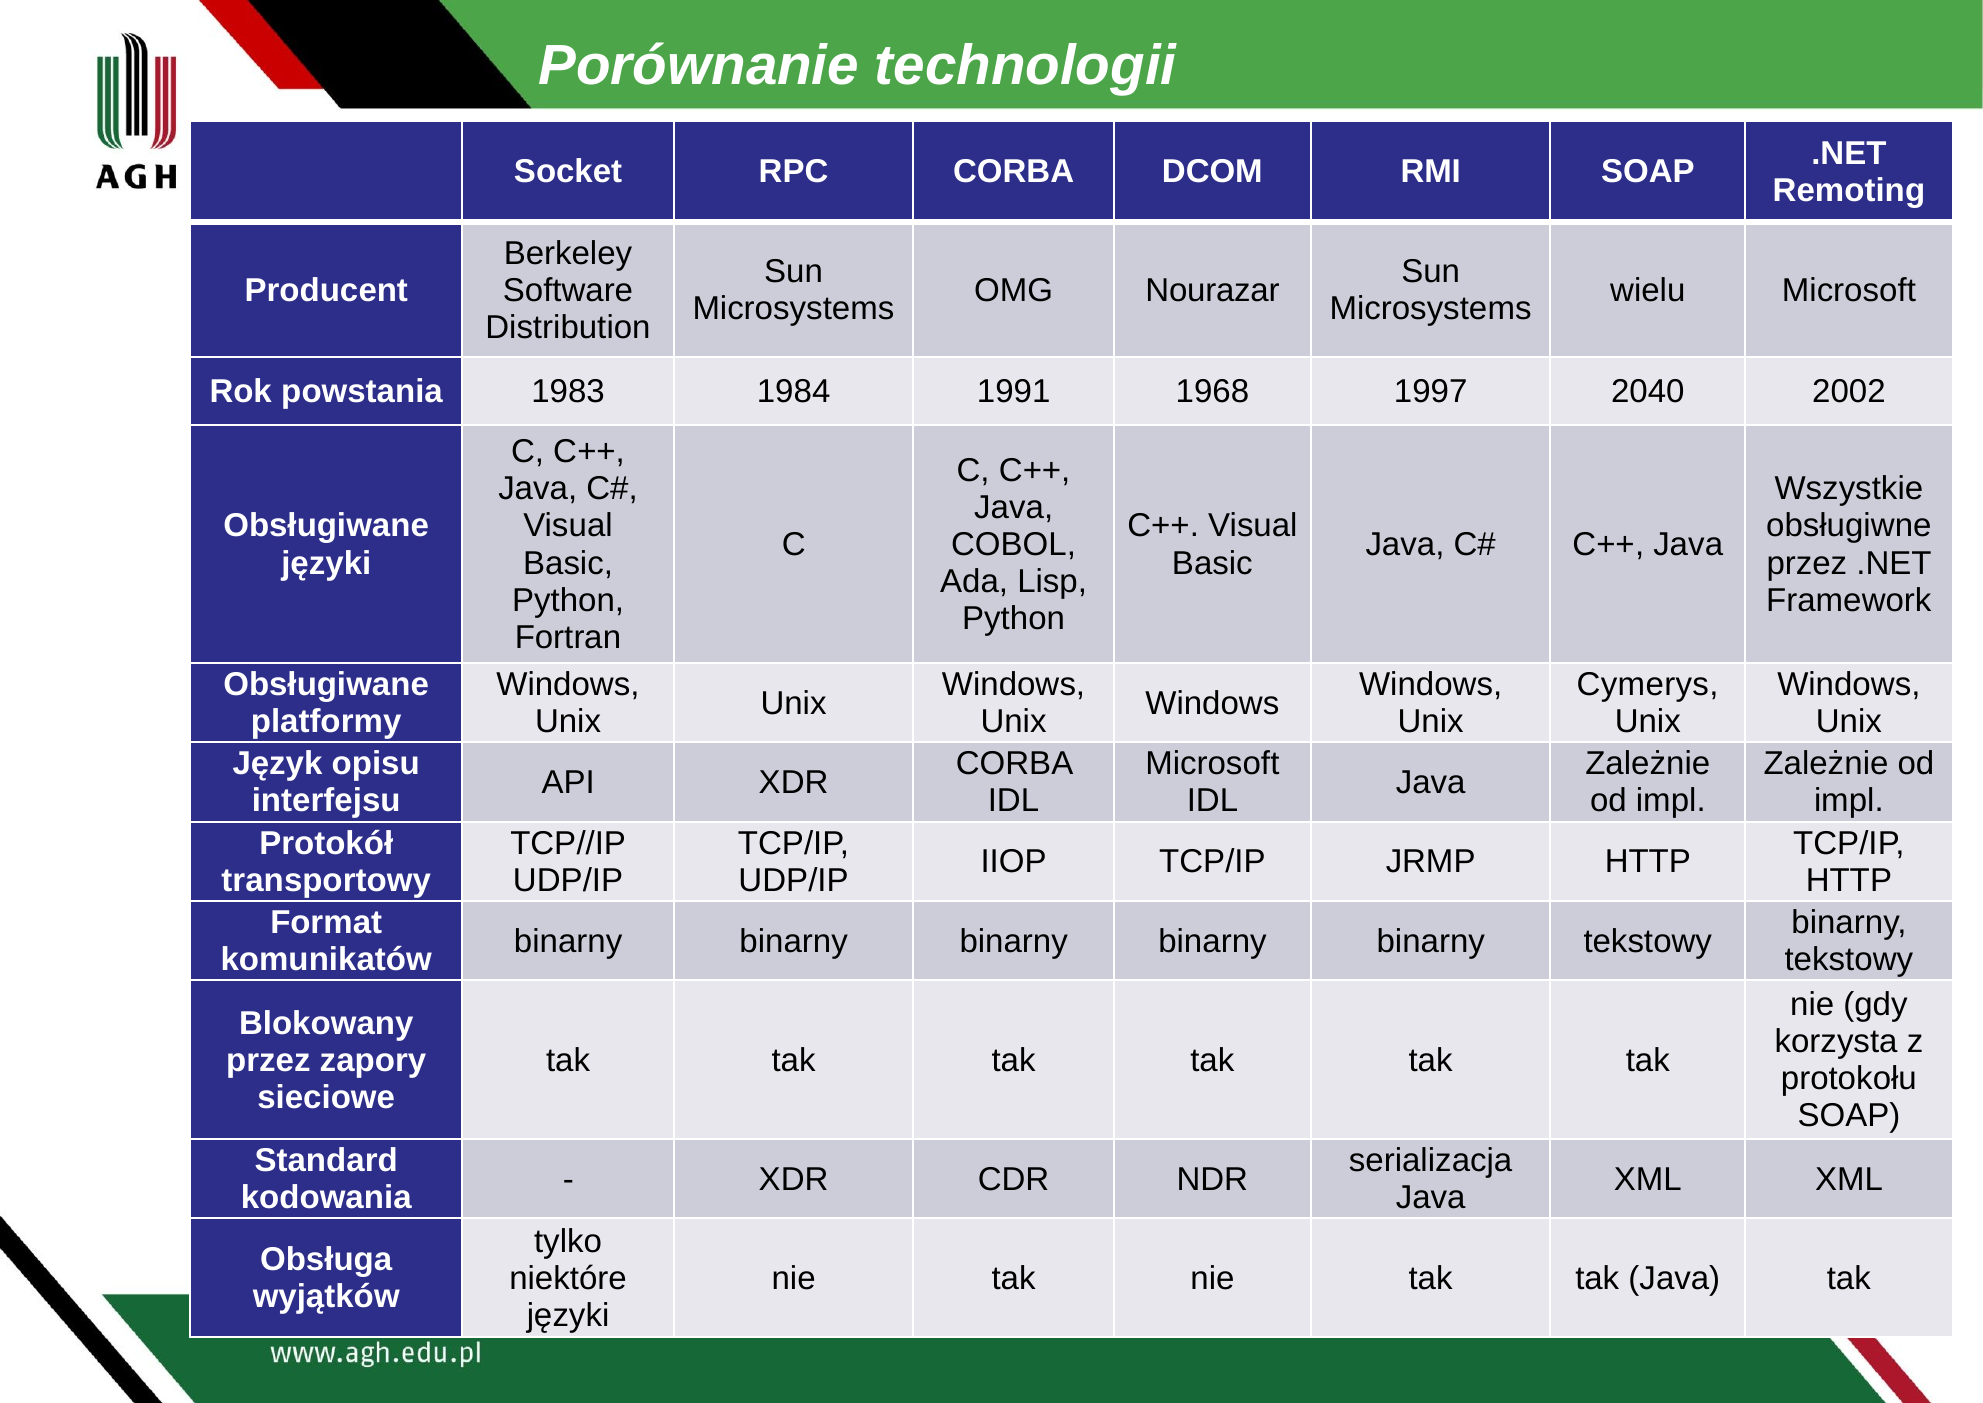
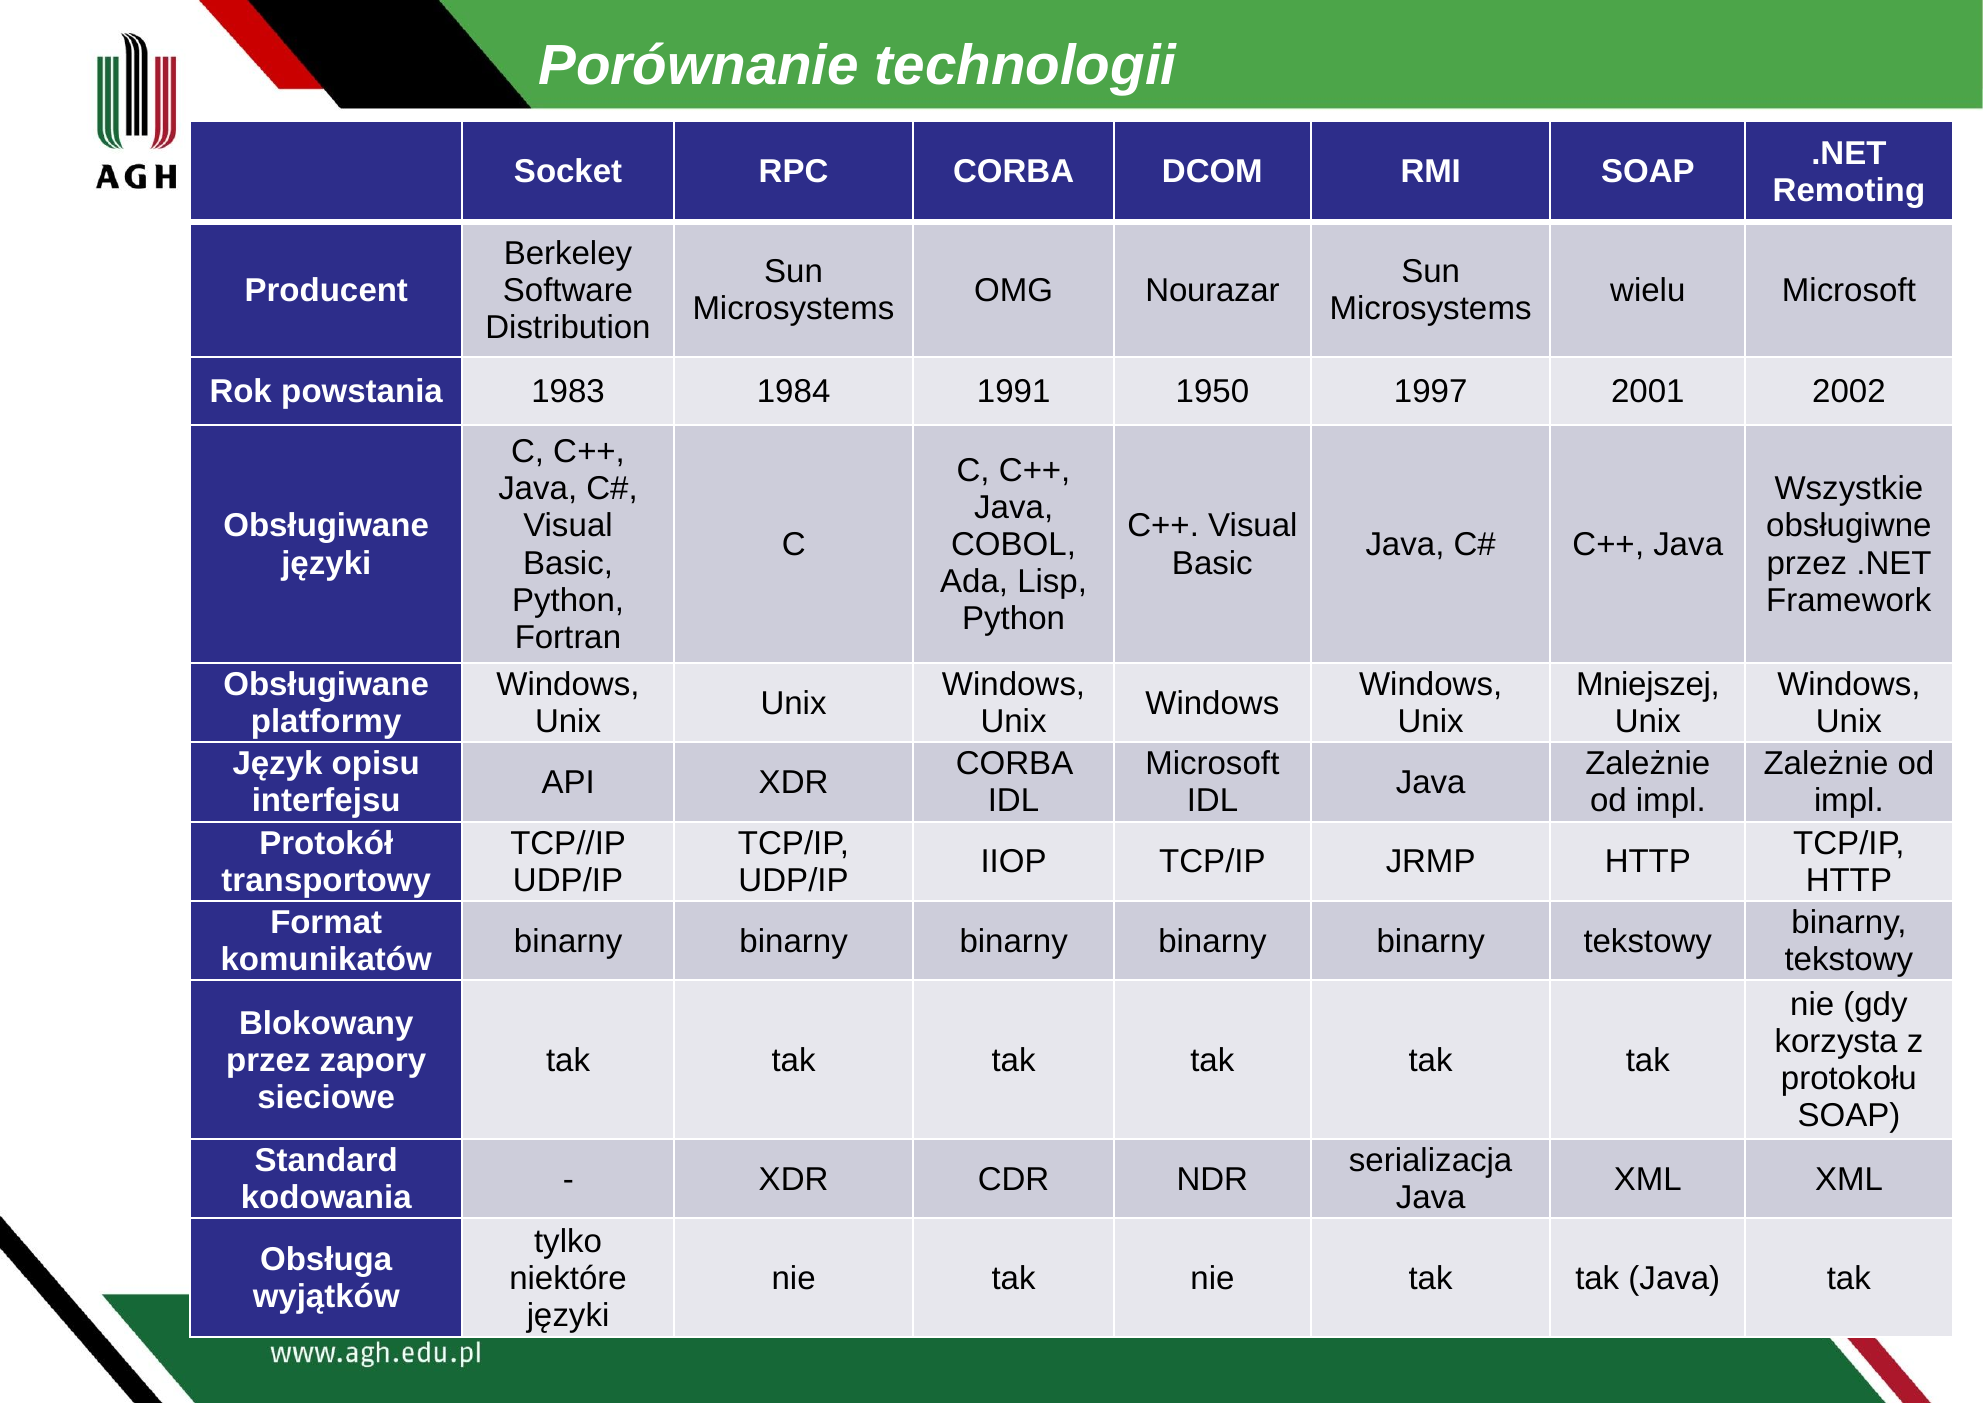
1968: 1968 -> 1950
2040: 2040 -> 2001
Cymerys: Cymerys -> Mniejszej
